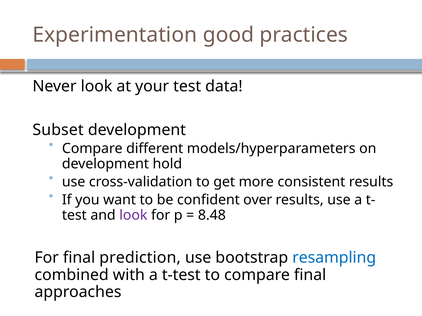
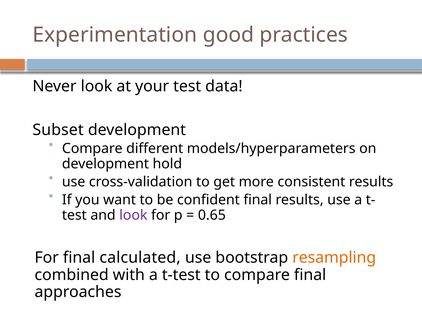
confident over: over -> final
8.48: 8.48 -> 0.65
prediction: prediction -> calculated
resampling colour: blue -> orange
